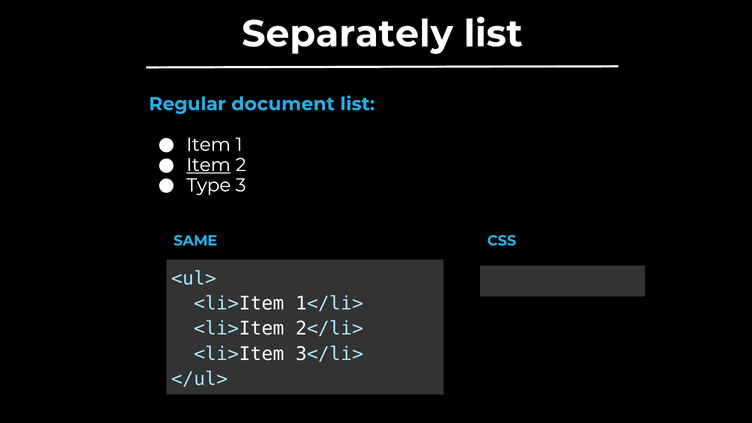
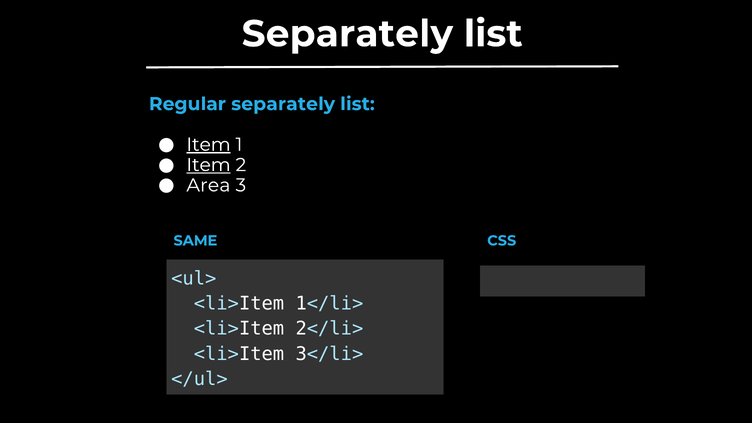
Regular document: document -> separately
Item at (209, 145) underline: none -> present
Type: Type -> Area
